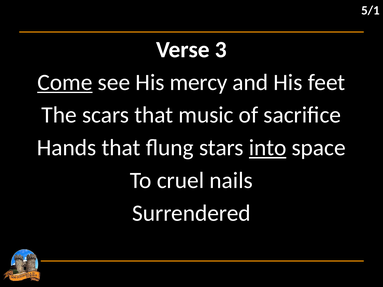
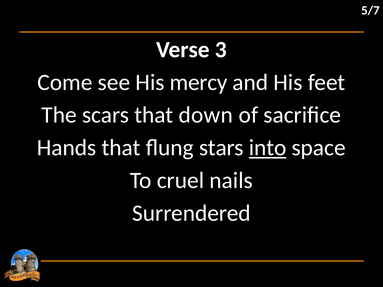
5/1: 5/1 -> 5/7
Come underline: present -> none
music: music -> down
